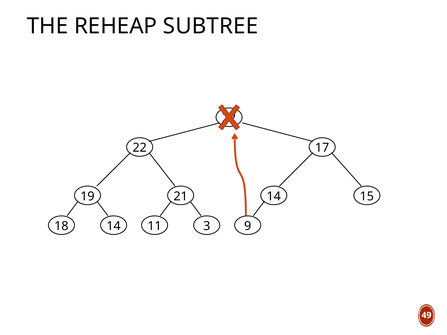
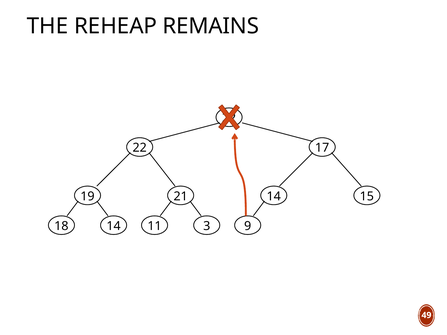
SUBTREE: SUBTREE -> REMAINS
